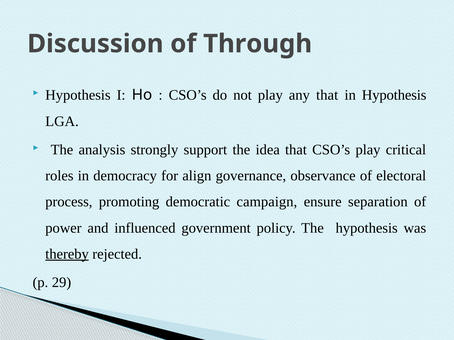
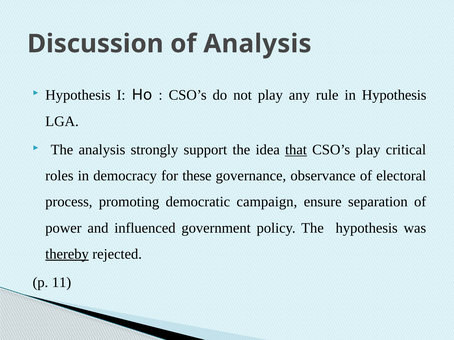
of Through: Through -> Analysis
any that: that -> rule
that at (296, 150) underline: none -> present
align: align -> these
29: 29 -> 11
